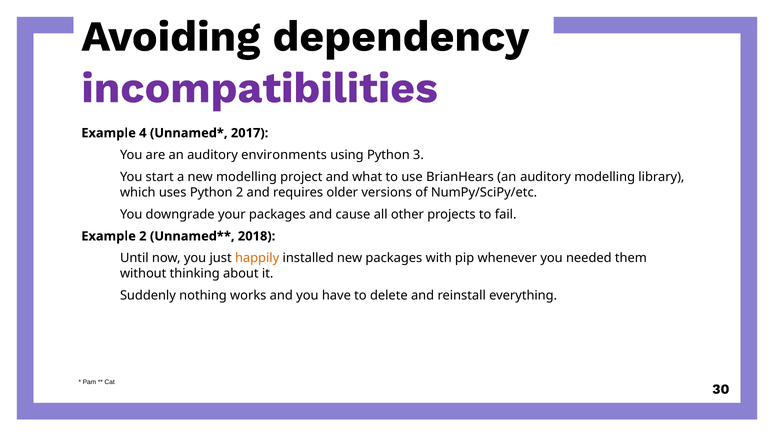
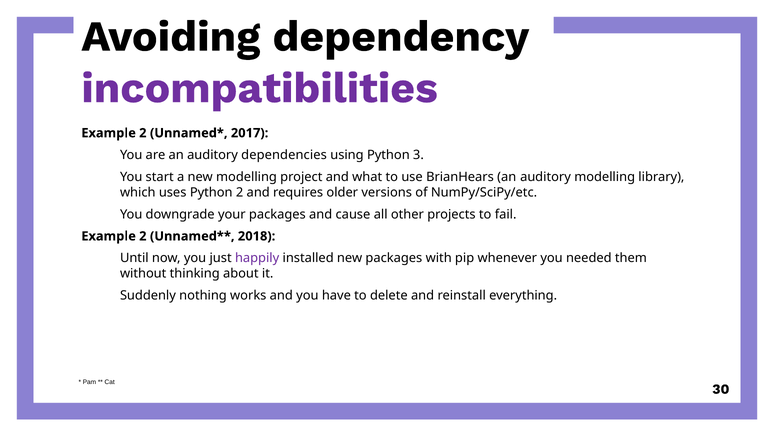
4 at (143, 133): 4 -> 2
environments: environments -> dependencies
happily colour: orange -> purple
